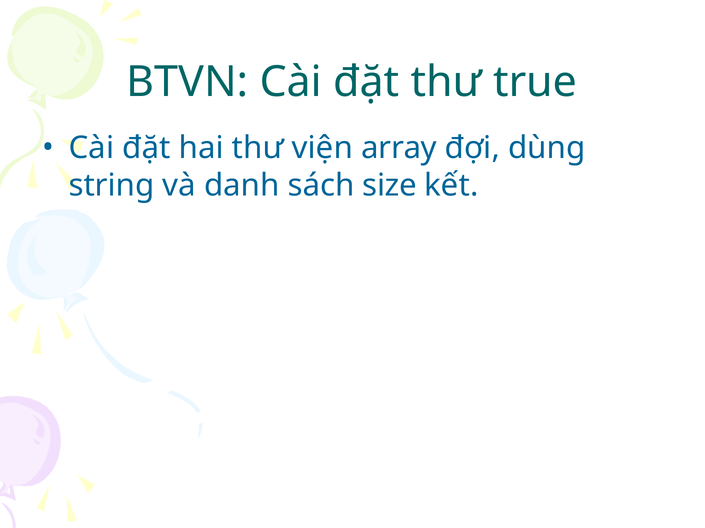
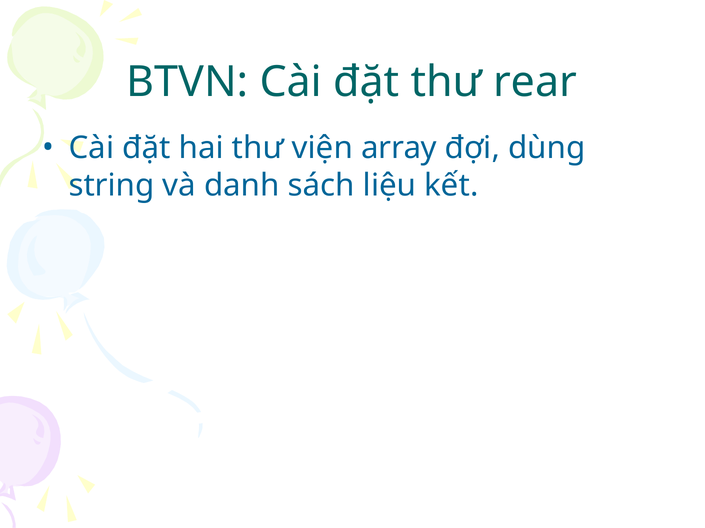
true: true -> rear
size: size -> liệu
